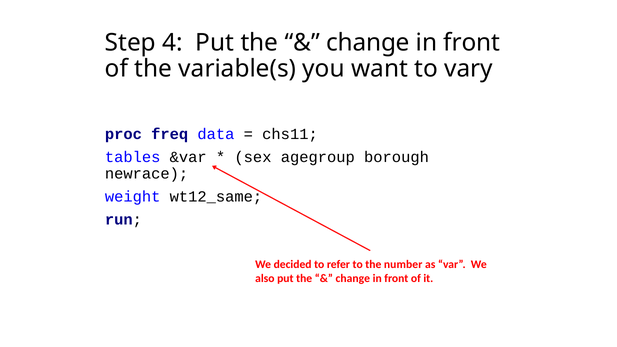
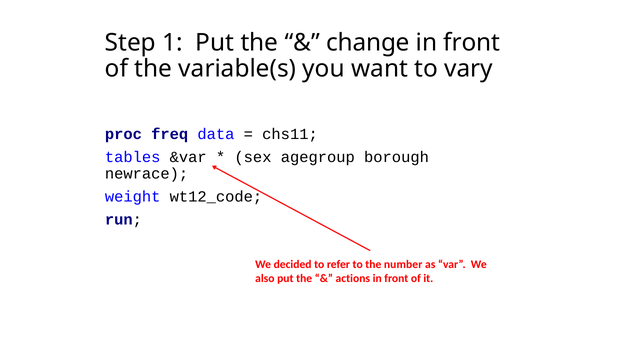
4: 4 -> 1
wt12_same: wt12_same -> wt12_code
change at (353, 278): change -> actions
